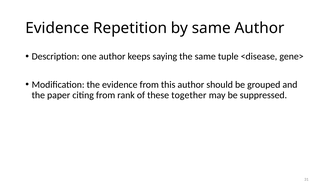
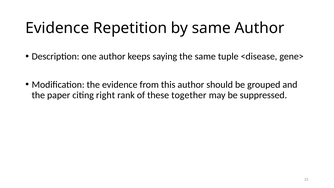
citing from: from -> right
